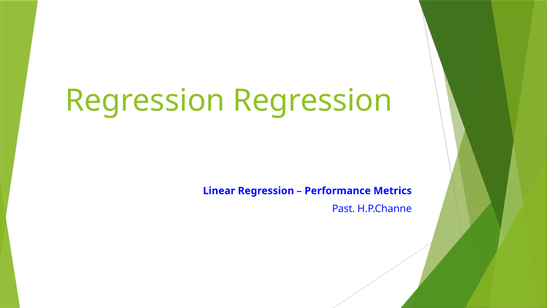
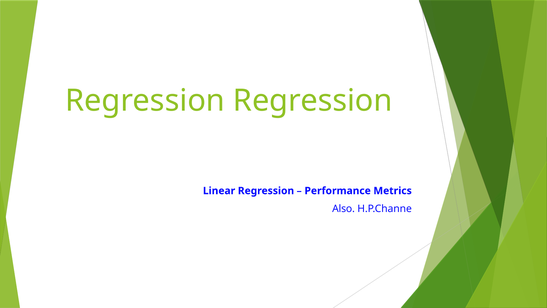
Past: Past -> Also
